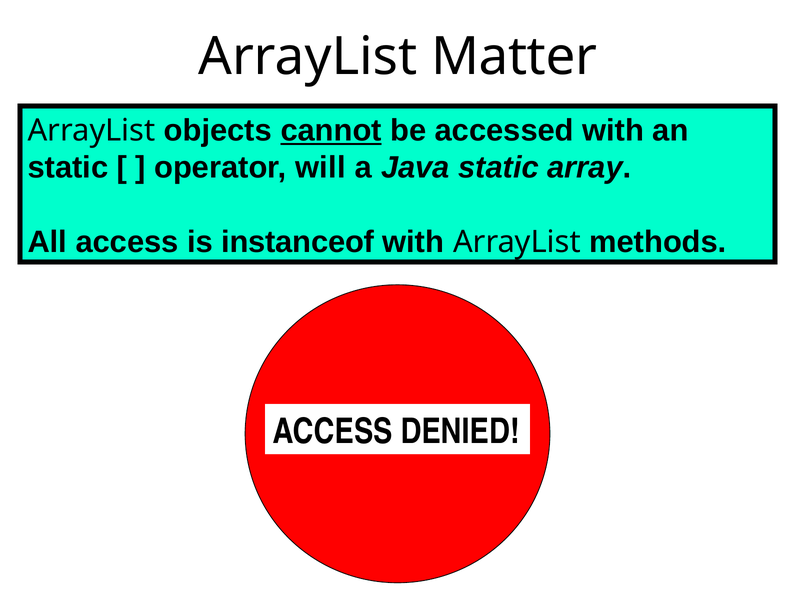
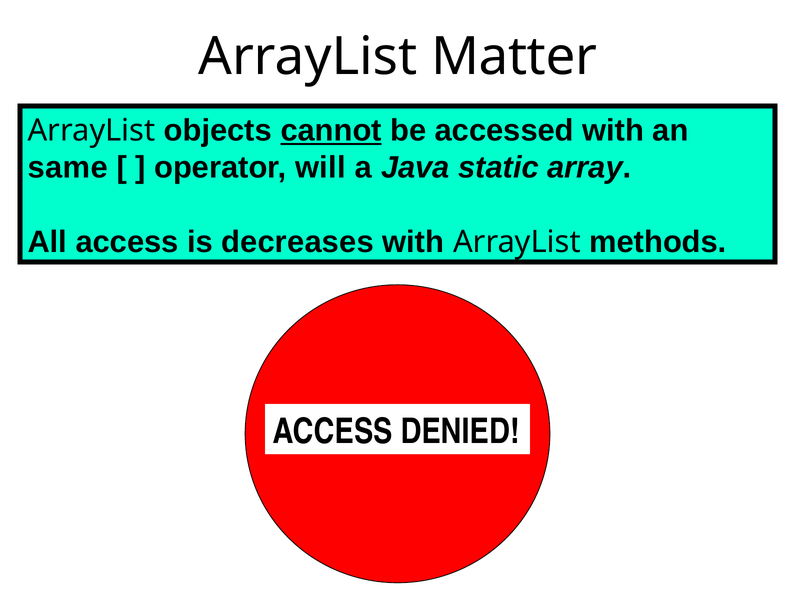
static at (68, 168): static -> same
instanceof: instanceof -> decreases
